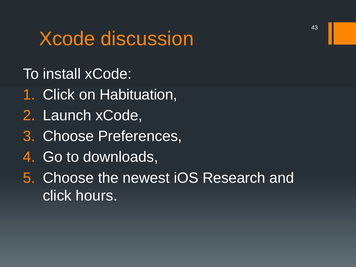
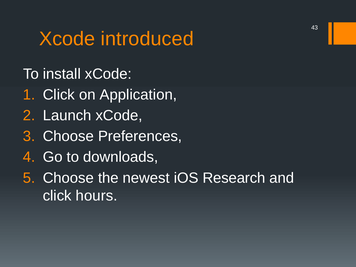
discussion: discussion -> introduced
Habituation: Habituation -> Application
